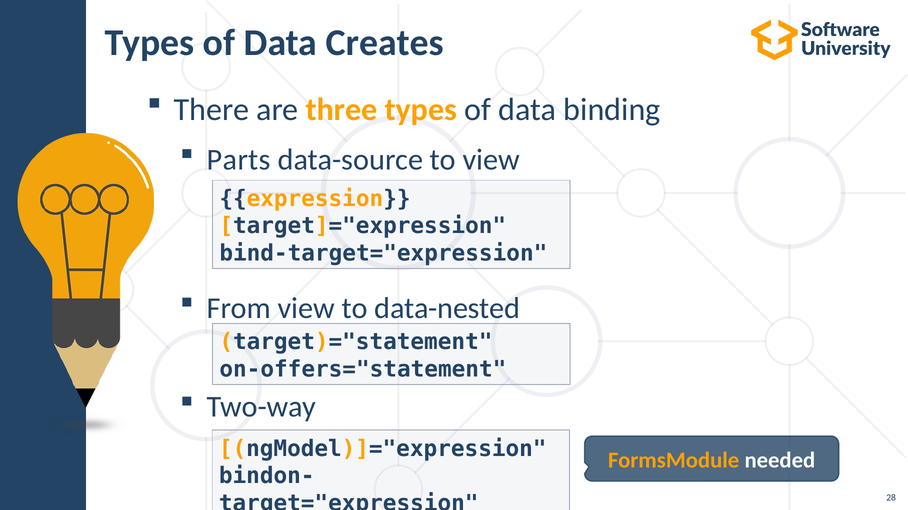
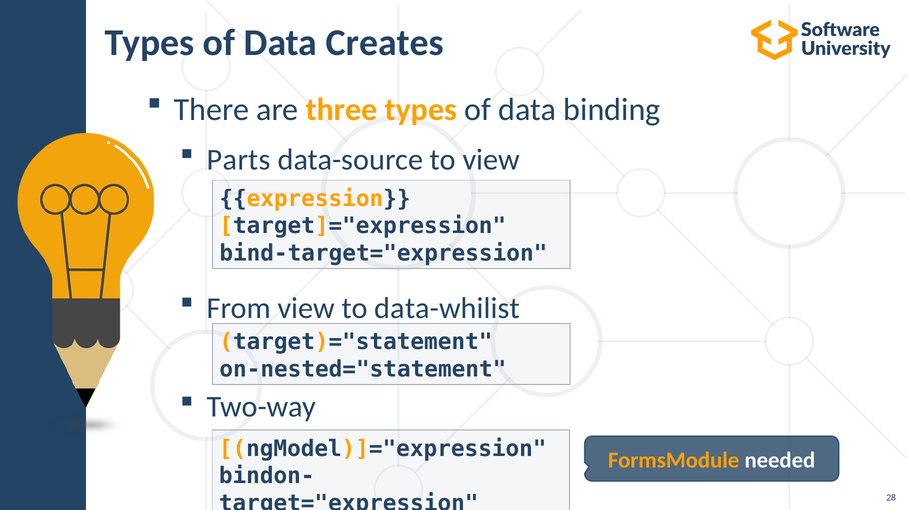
data-nested: data-nested -> data-whilist
on-offers="statement: on-offers="statement -> on-nested="statement
